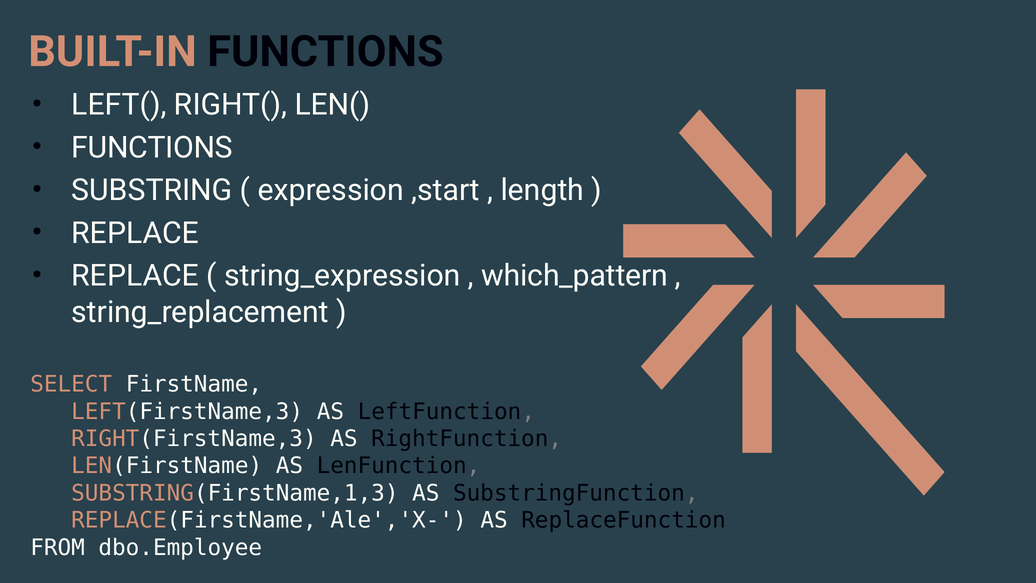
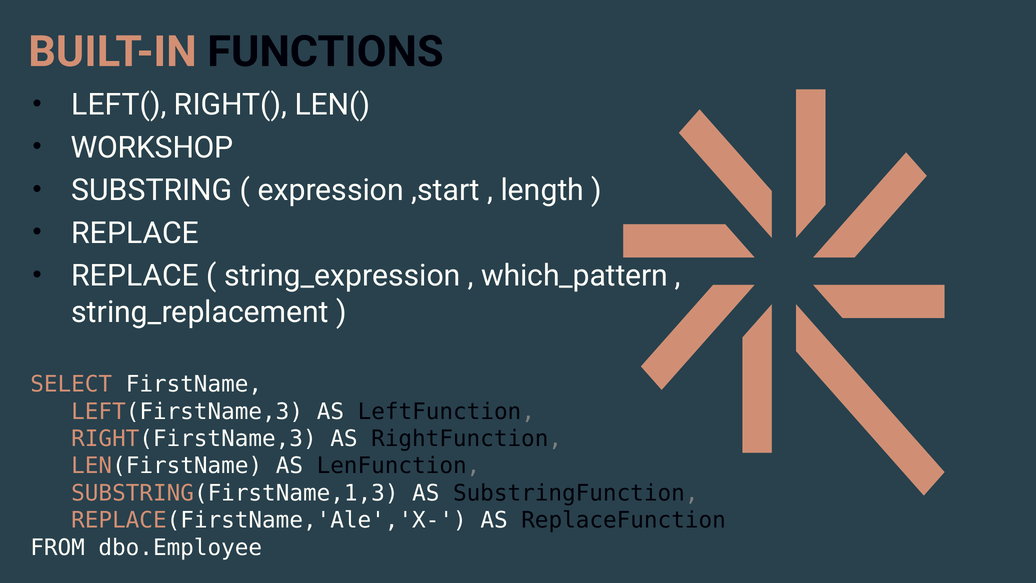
FUNCTIONS at (152, 148): FUNCTIONS -> WORKSHOP
